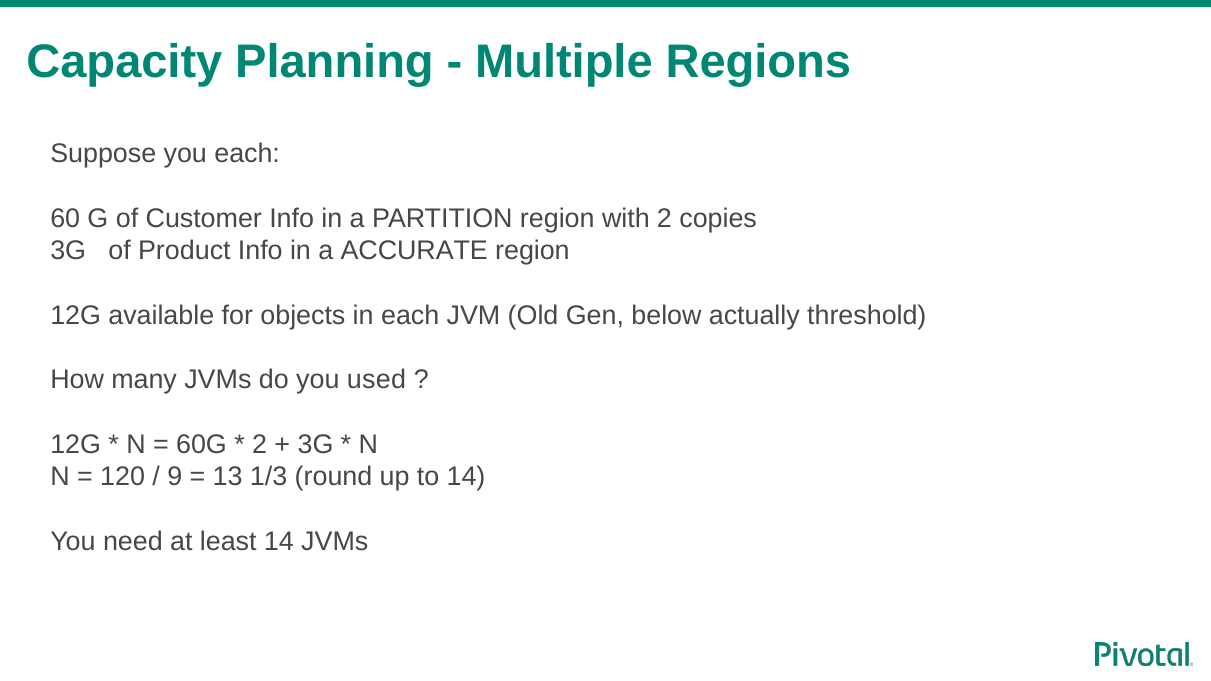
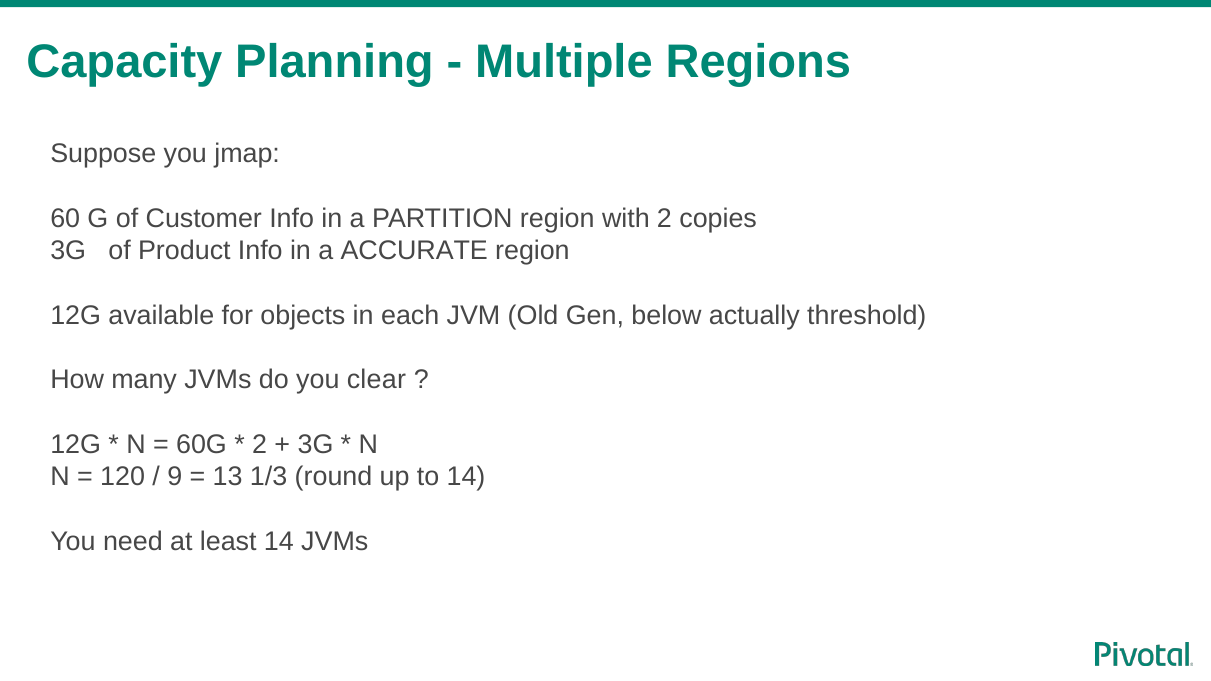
you each: each -> jmap
used: used -> clear
